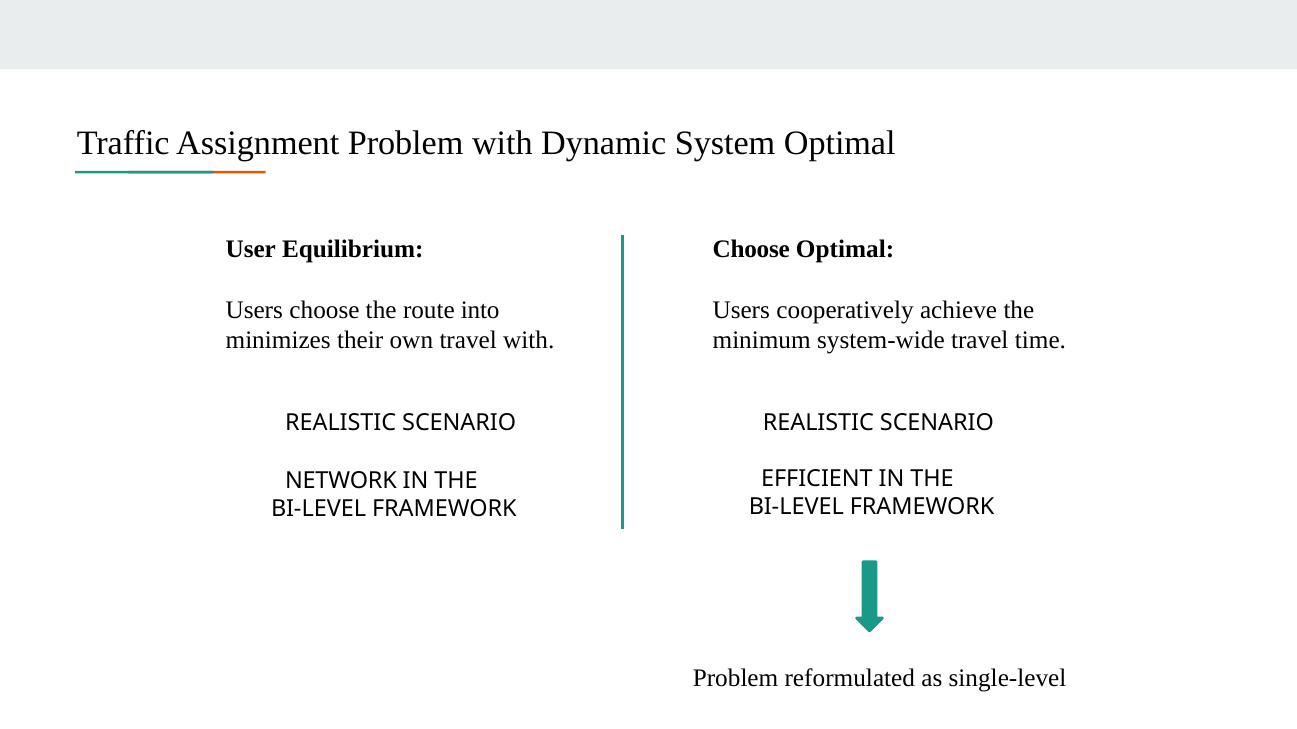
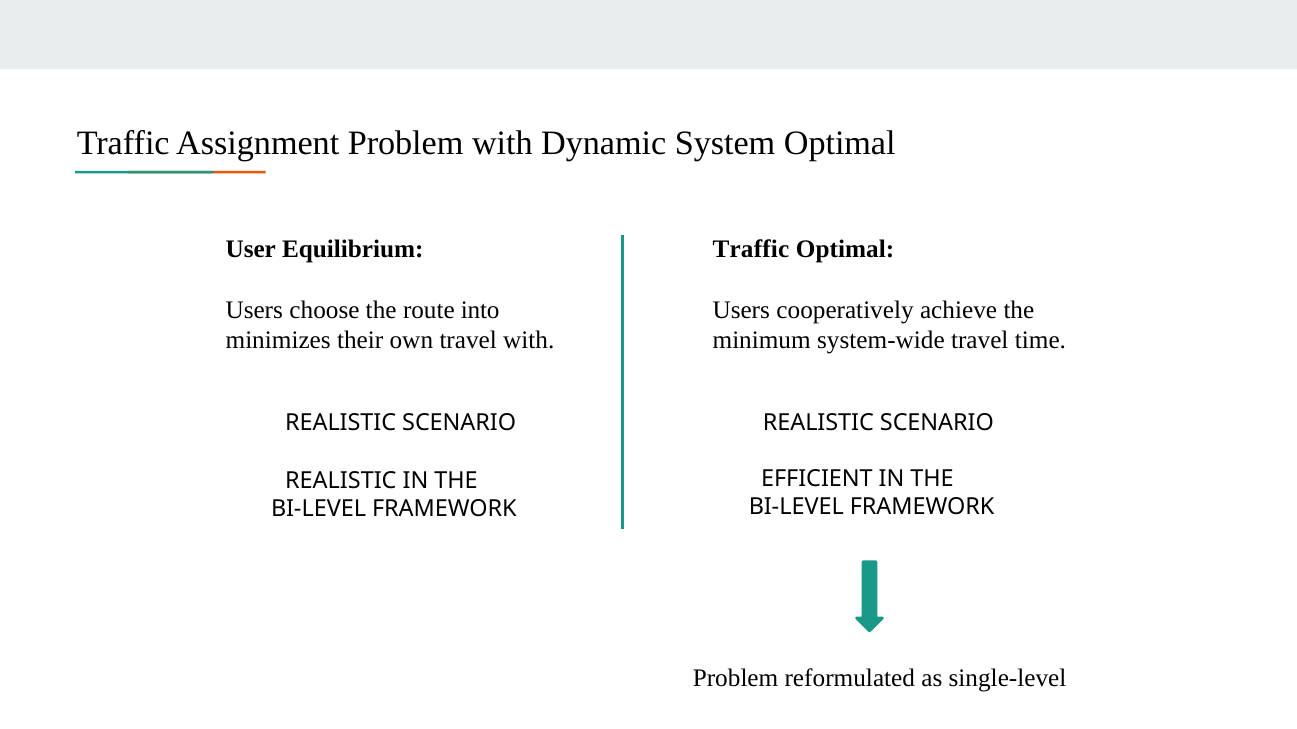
Choose at (751, 250): Choose -> Traffic
NETWORK at (341, 481): NETWORK -> REALISTIC
